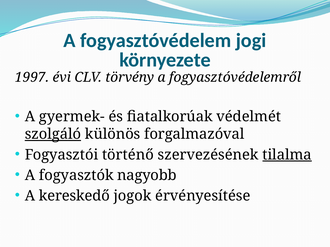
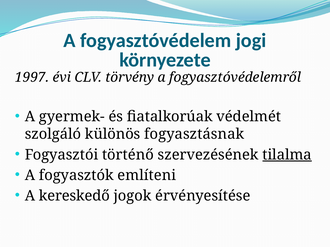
szolgáló underline: present -> none
forgalmazóval: forgalmazóval -> fogyasztásnak
nagyobb: nagyobb -> említeni
